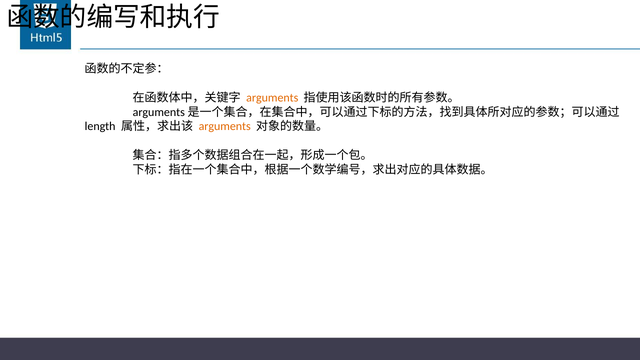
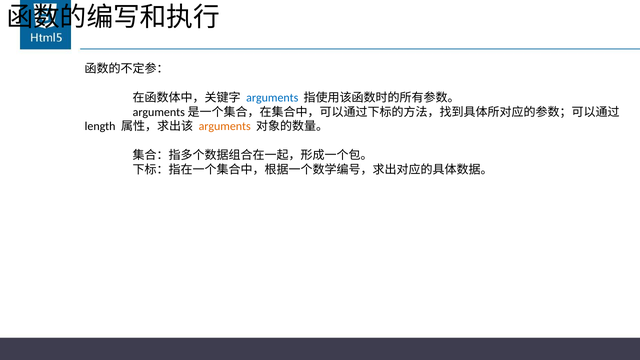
arguments at (272, 98) colour: orange -> blue
